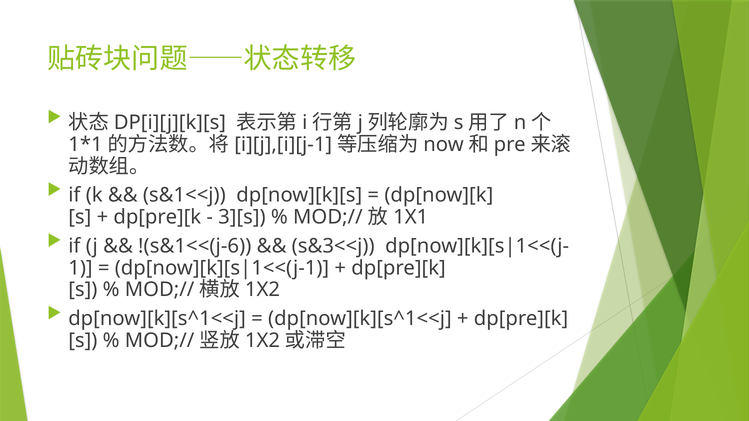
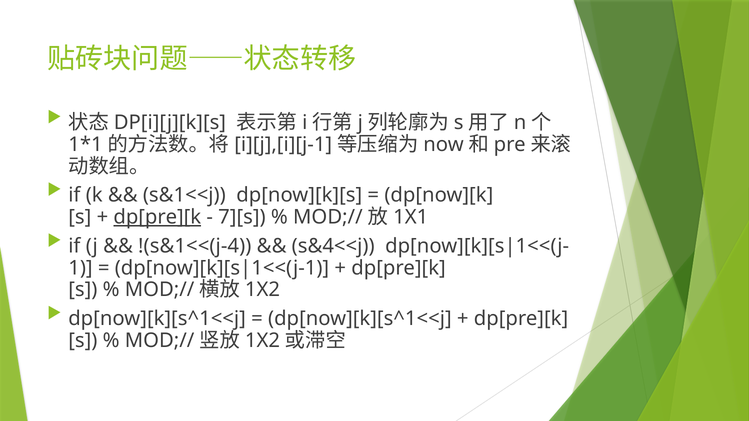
dp[pre][k at (157, 217) underline: none -> present
3][s: 3][s -> 7][s
!(s&1<<(j-6: !(s&1<<(j-6 -> !(s&1<<(j-4
s&3<<j: s&3<<j -> s&4<<j
